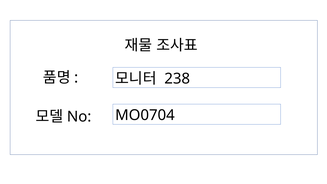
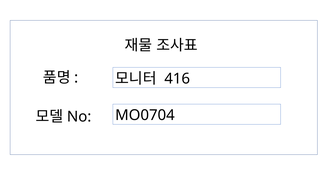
238: 238 -> 416
